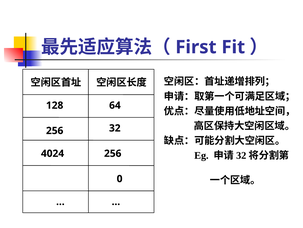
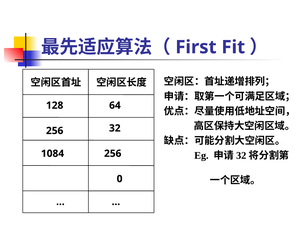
4024: 4024 -> 1084
